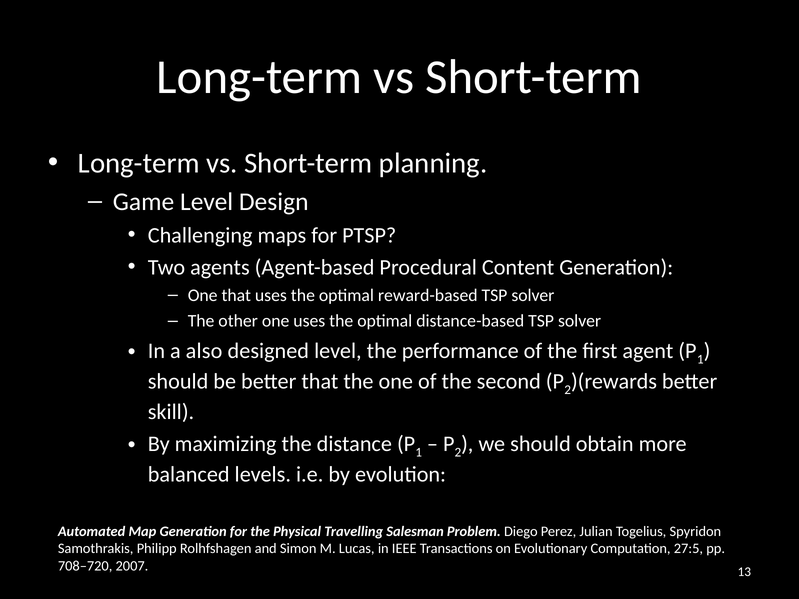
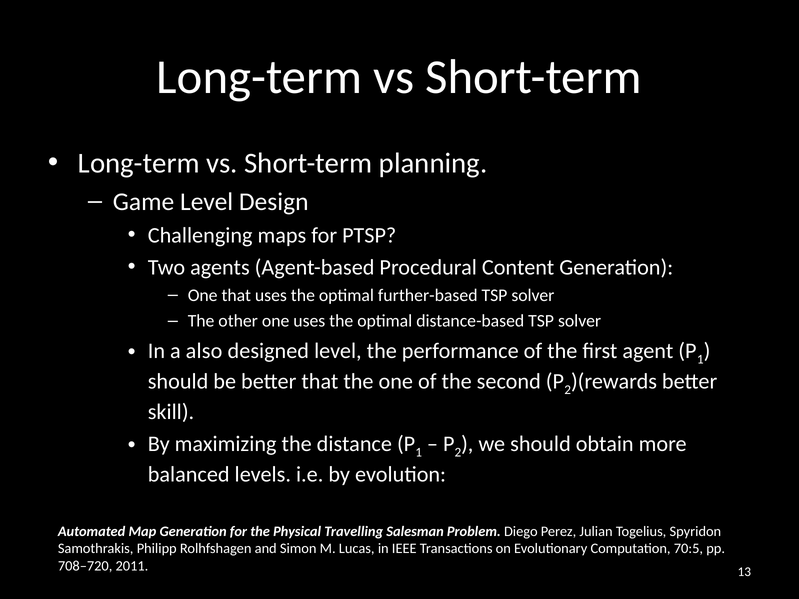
reward-based: reward-based -> further-based
27:5: 27:5 -> 70:5
2007: 2007 -> 2011
